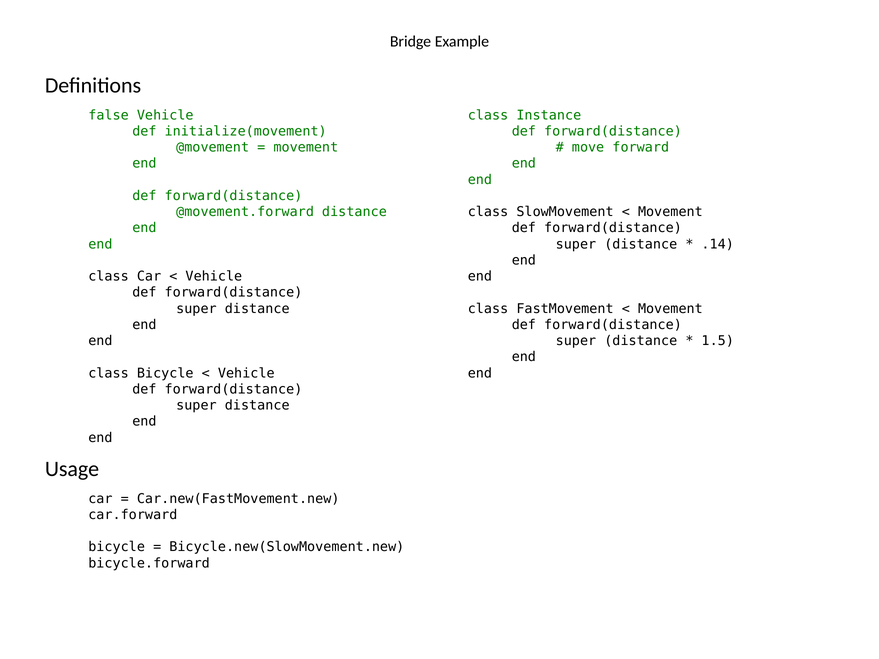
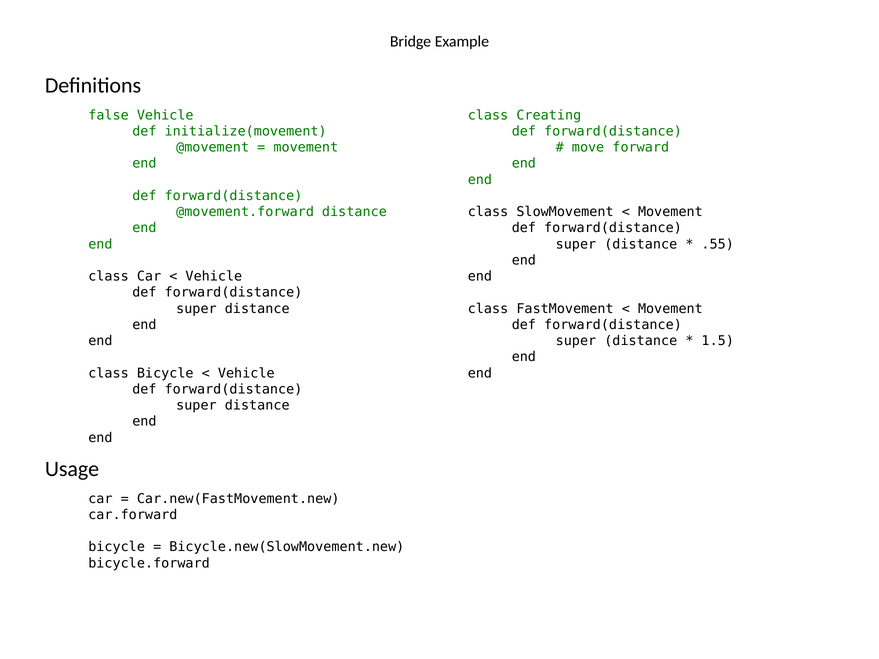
Instance: Instance -> Creating
.14: .14 -> .55
